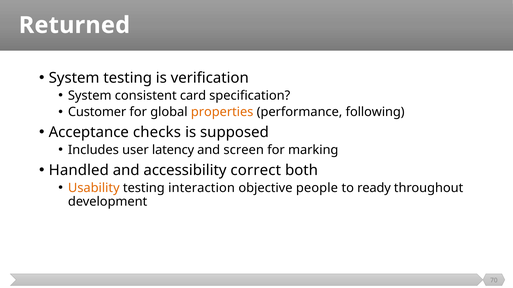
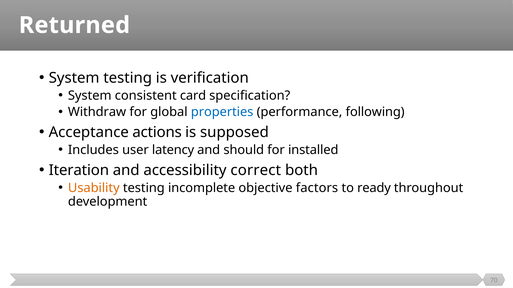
Customer: Customer -> Withdraw
properties colour: orange -> blue
checks: checks -> actions
screen: screen -> should
marking: marking -> installed
Handled: Handled -> Iteration
interaction: interaction -> incomplete
people: people -> factors
